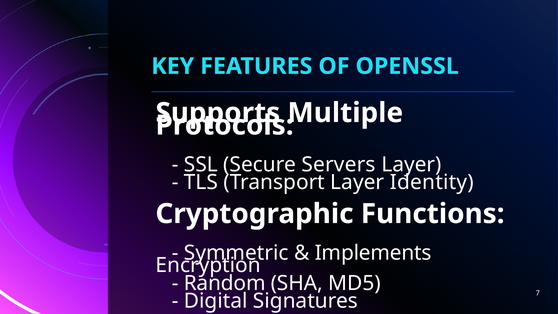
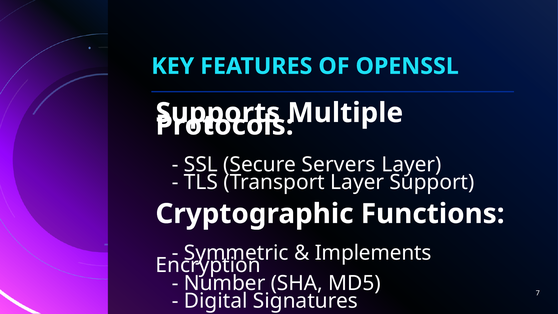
Identity: Identity -> Support
Random: Random -> Number
